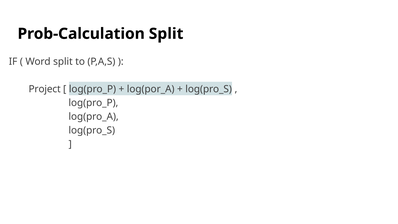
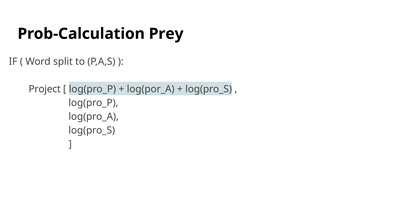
Prob-Calculation Split: Split -> Prey
